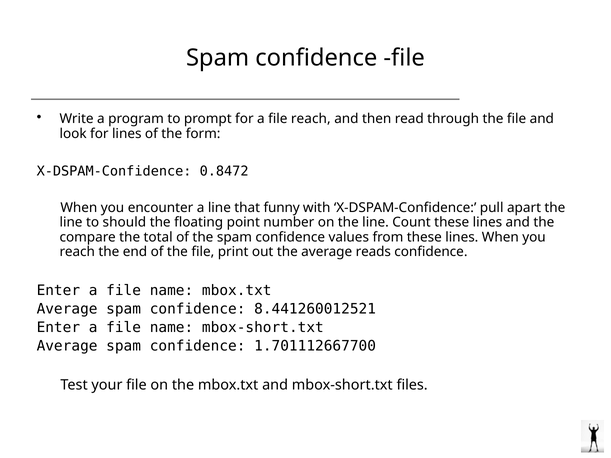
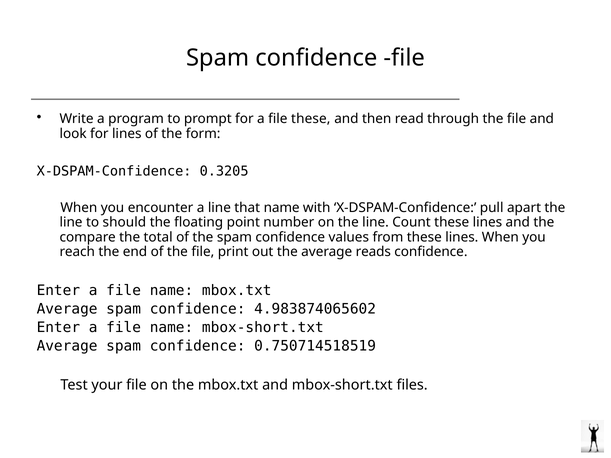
file reach: reach -> these
0.8472: 0.8472 -> 0.3205
that funny: funny -> name
8.441260012521: 8.441260012521 -> 4.983874065602
1.701112667700: 1.701112667700 -> 0.750714518519
